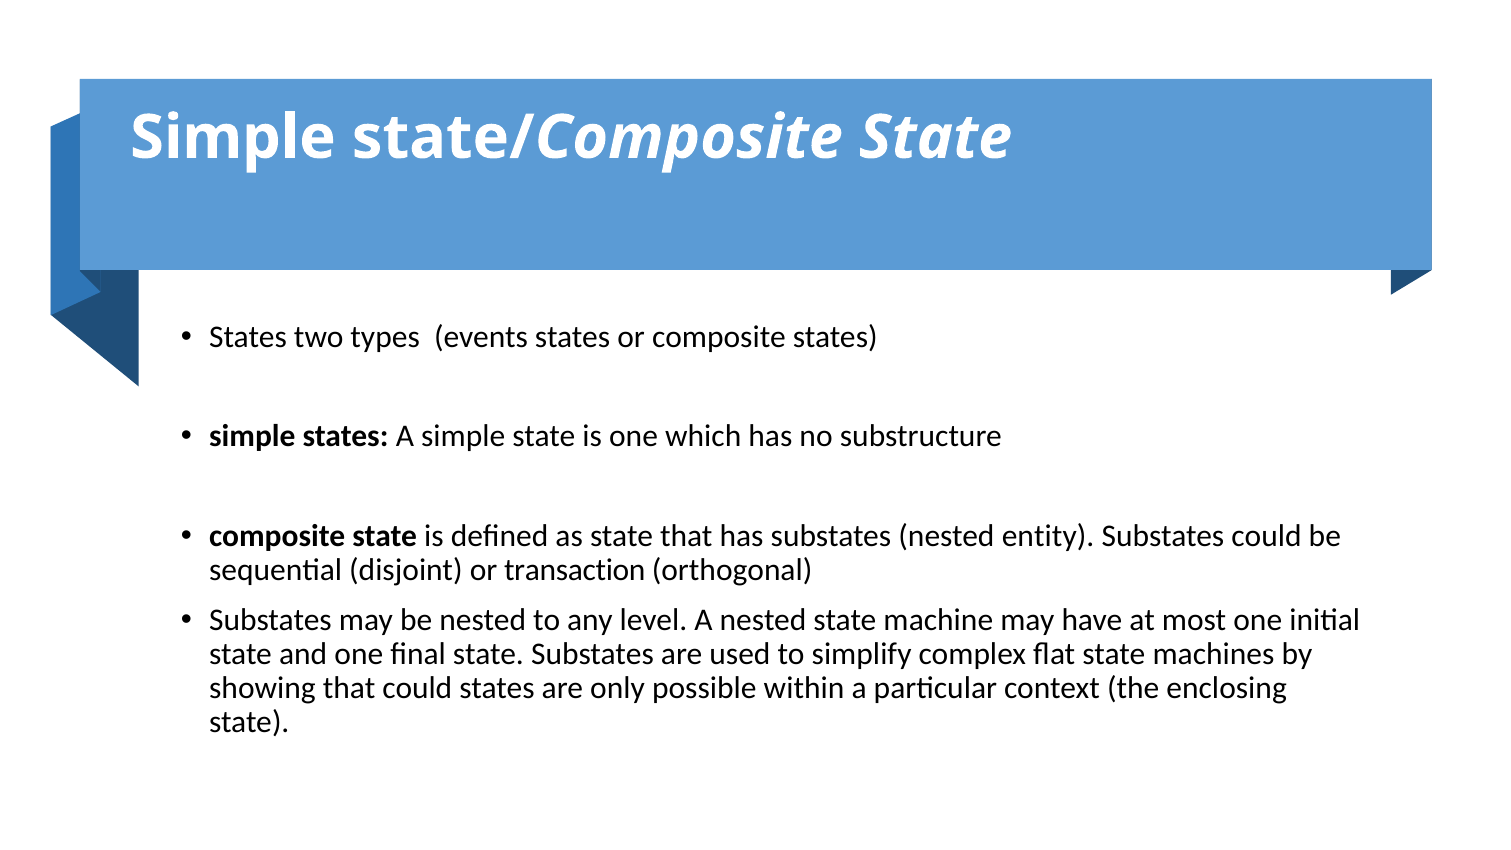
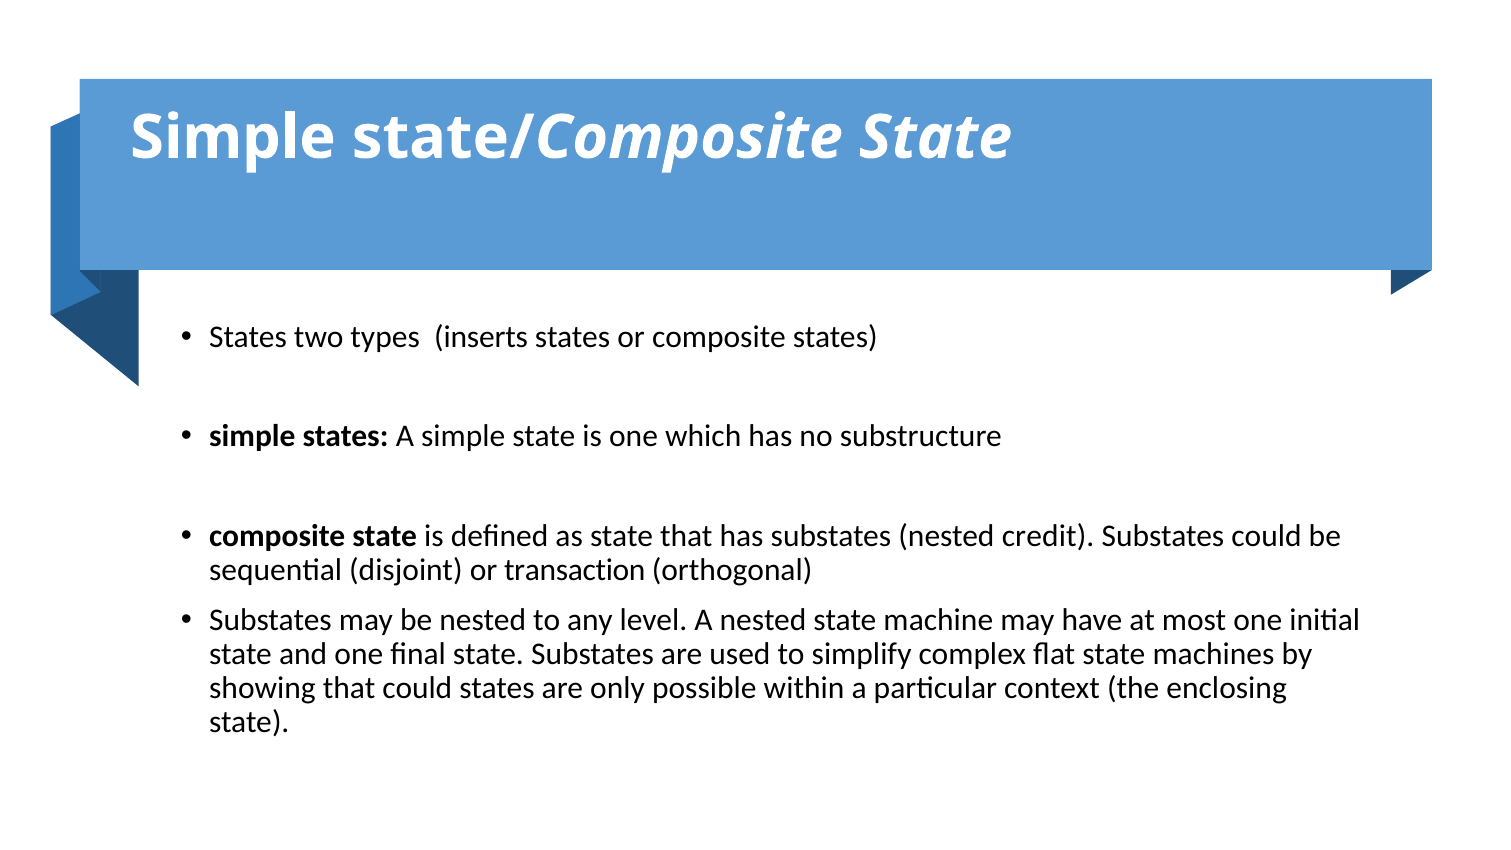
events: events -> inserts
entity: entity -> credit
